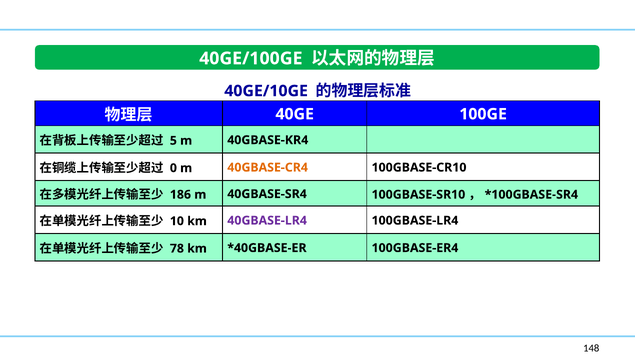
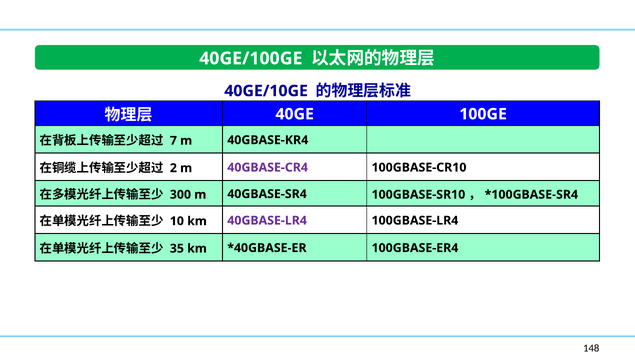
5: 5 -> 7
0: 0 -> 2
40GBASE-CR4 colour: orange -> purple
186: 186 -> 300
78: 78 -> 35
